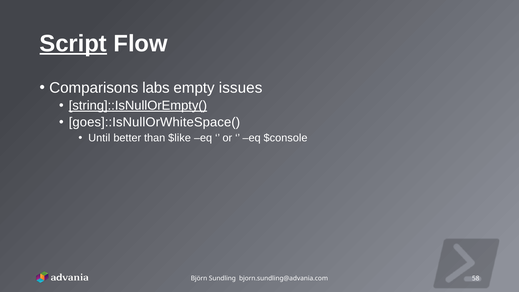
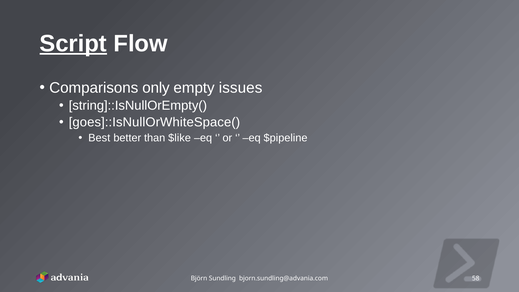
labs: labs -> only
string]::IsNullOrEmpty( underline: present -> none
Until: Until -> Best
$console: $console -> $pipeline
